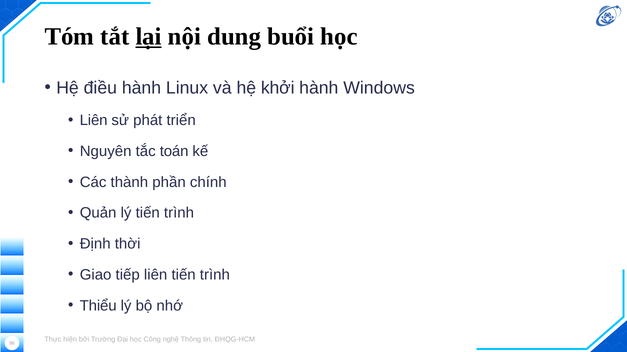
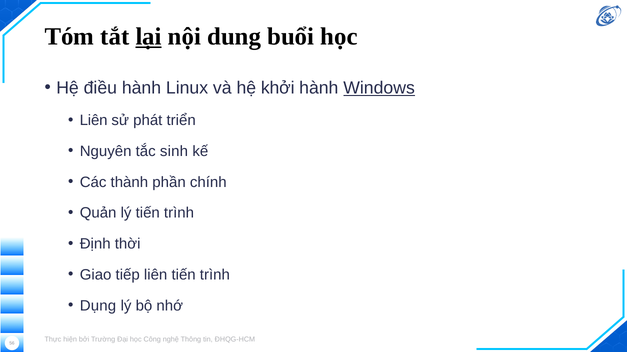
Windows underline: none -> present
toán: toán -> sinh
Thiểu: Thiểu -> Dụng
